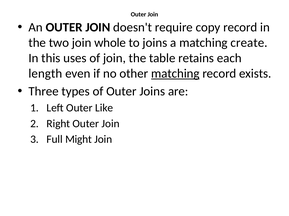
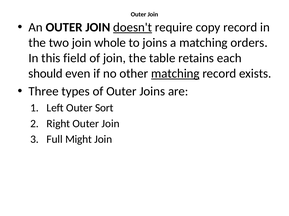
doesn't underline: none -> present
create: create -> orders
uses: uses -> field
length: length -> should
Like: Like -> Sort
